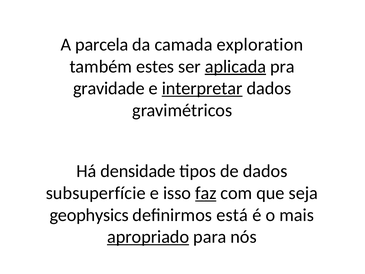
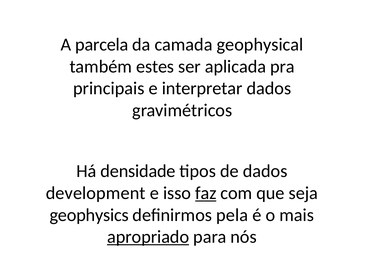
exploration: exploration -> geophysical
aplicada underline: present -> none
gravidade: gravidade -> principais
interpretar underline: present -> none
subsuperfície: subsuperfície -> development
está: está -> pela
